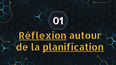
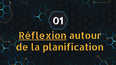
planification underline: present -> none
